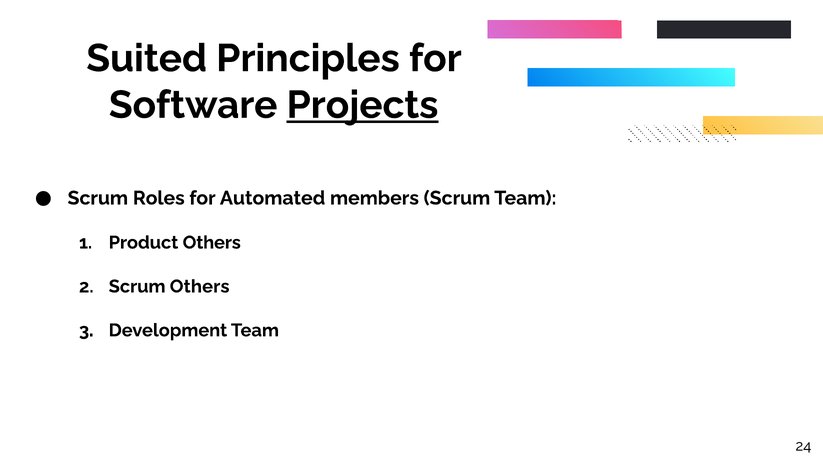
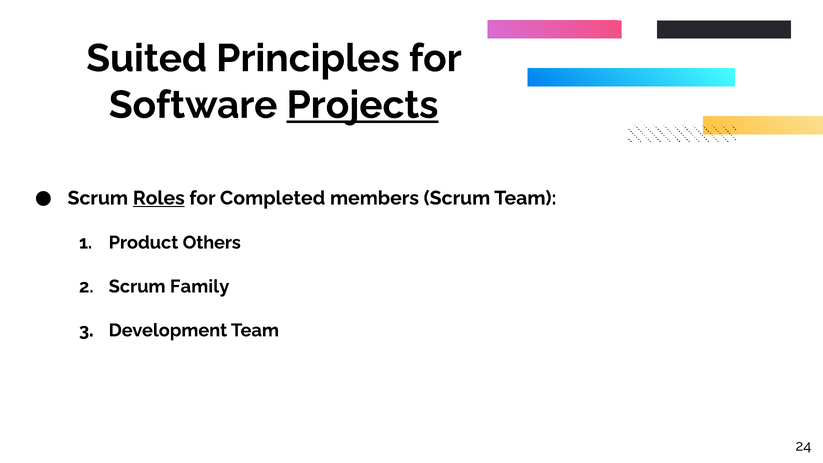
Roles underline: none -> present
Automated: Automated -> Completed
Scrum Others: Others -> Family
